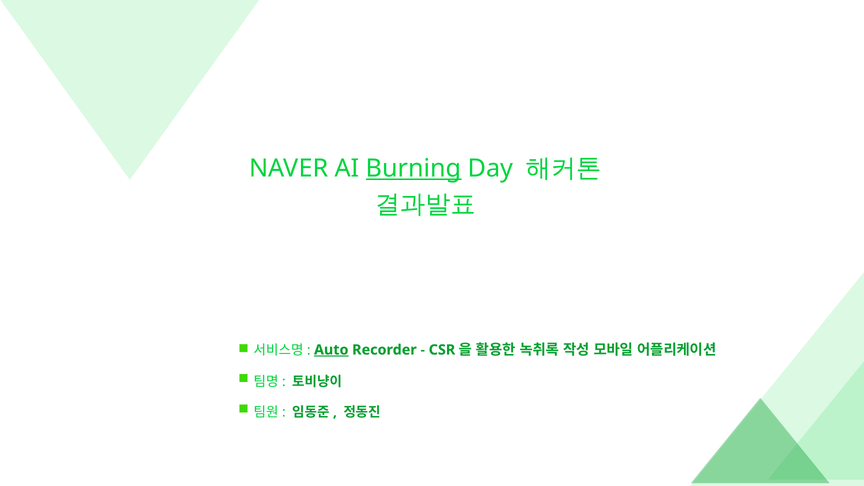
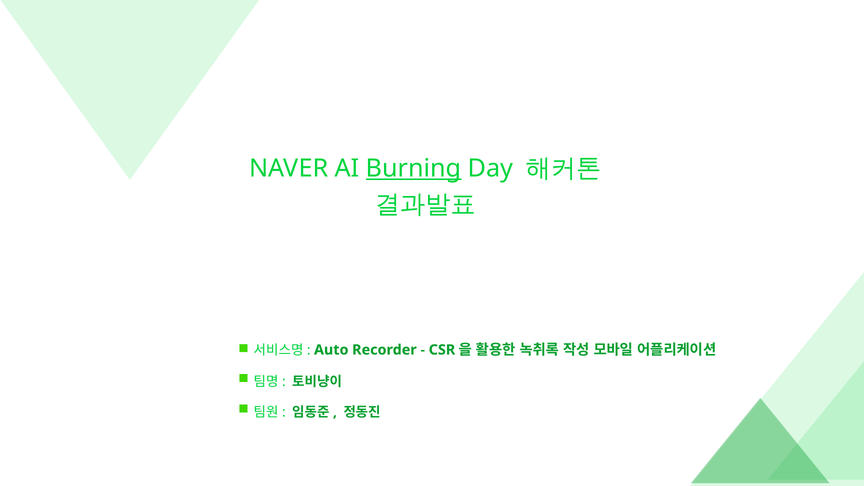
Auto underline: present -> none
